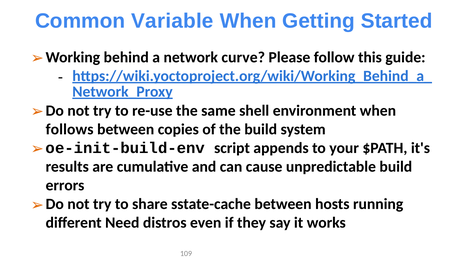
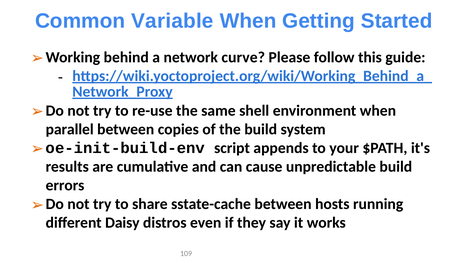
follows: follows -> parallel
Need: Need -> Daisy
